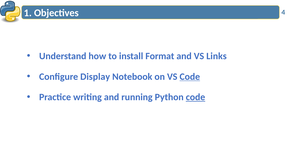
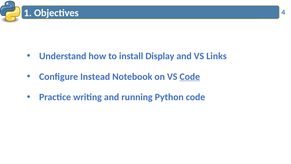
Format: Format -> Display
Display: Display -> Instead
code at (196, 97) underline: present -> none
